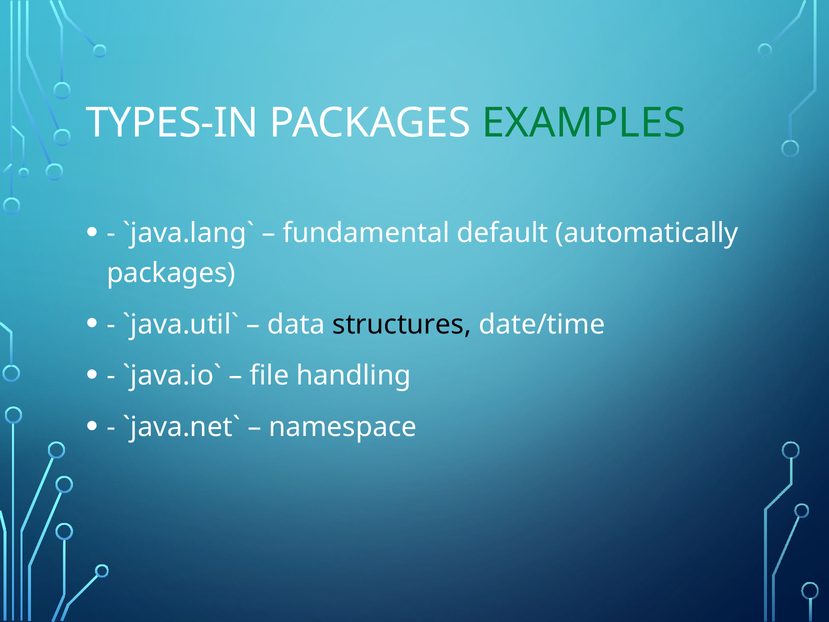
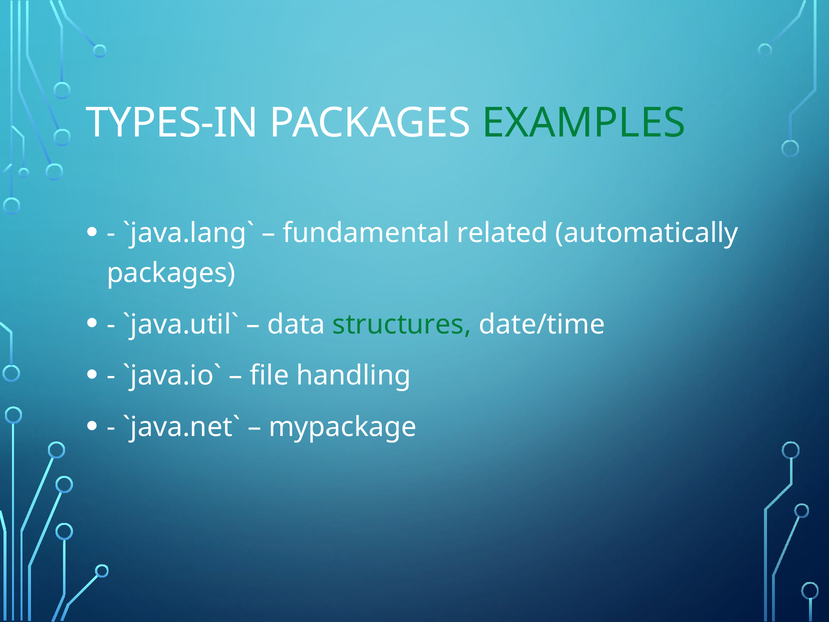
default: default -> related
structures colour: black -> green
namespace: namespace -> mypackage
